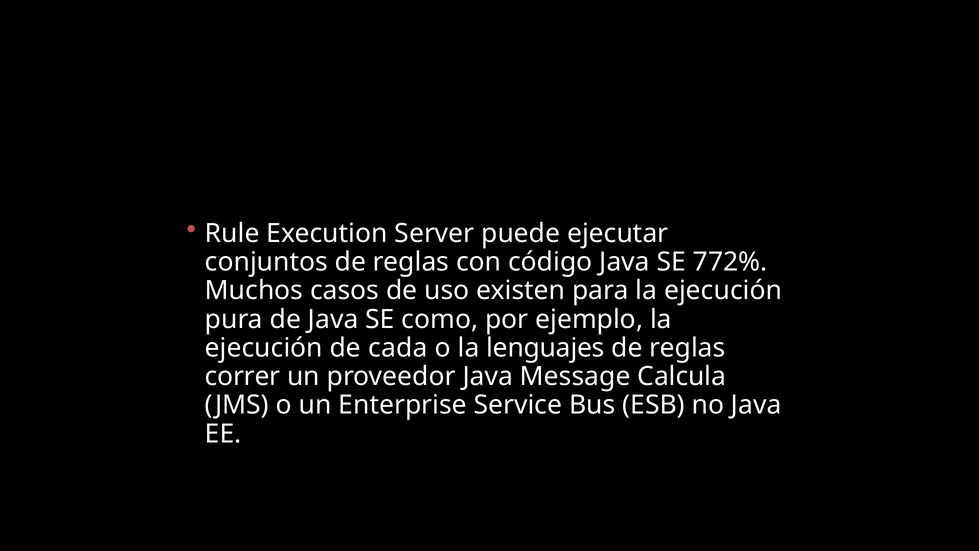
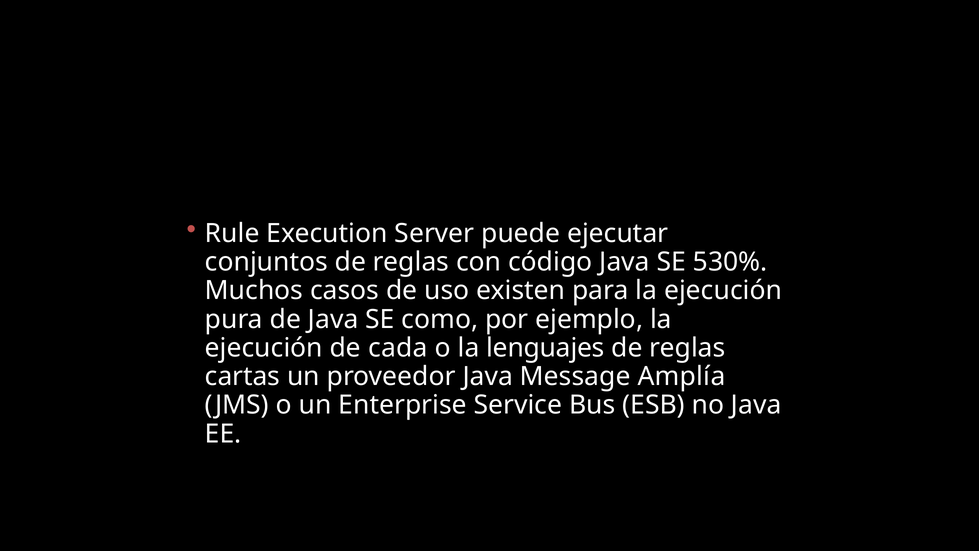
772%: 772% -> 530%
correr: correr -> cartas
Calcula: Calcula -> Amplía
